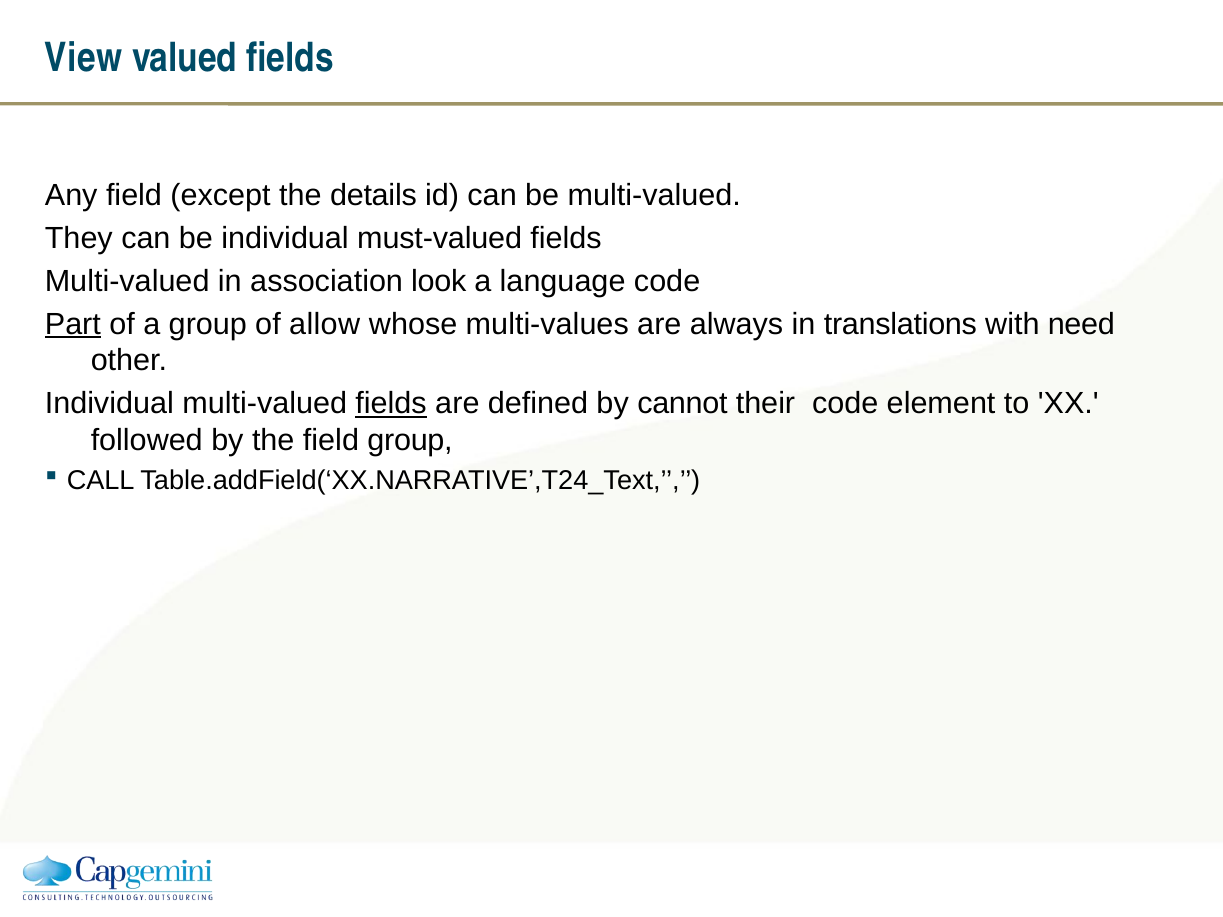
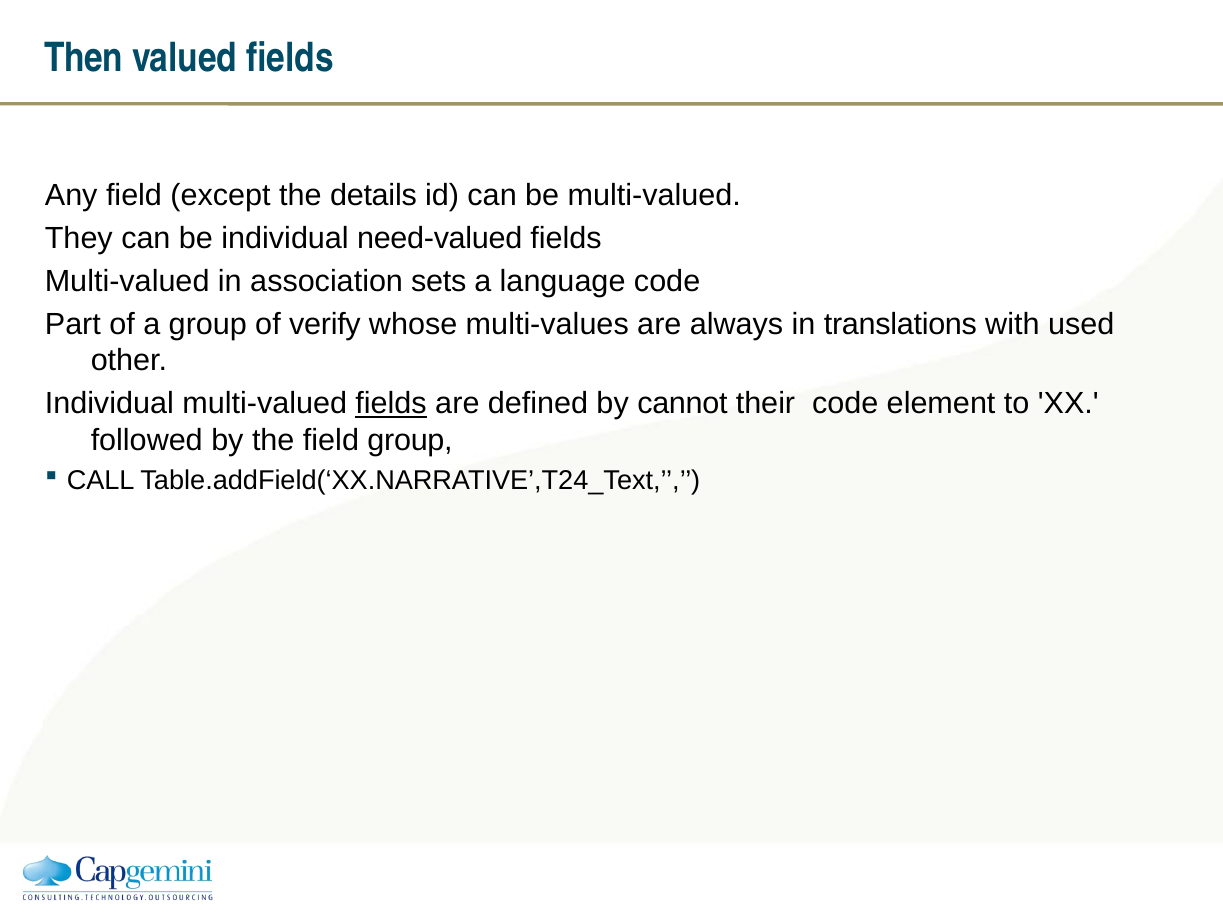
View: View -> Then
must-valued: must-valued -> need-valued
look: look -> sets
Part underline: present -> none
allow: allow -> verify
need: need -> used
